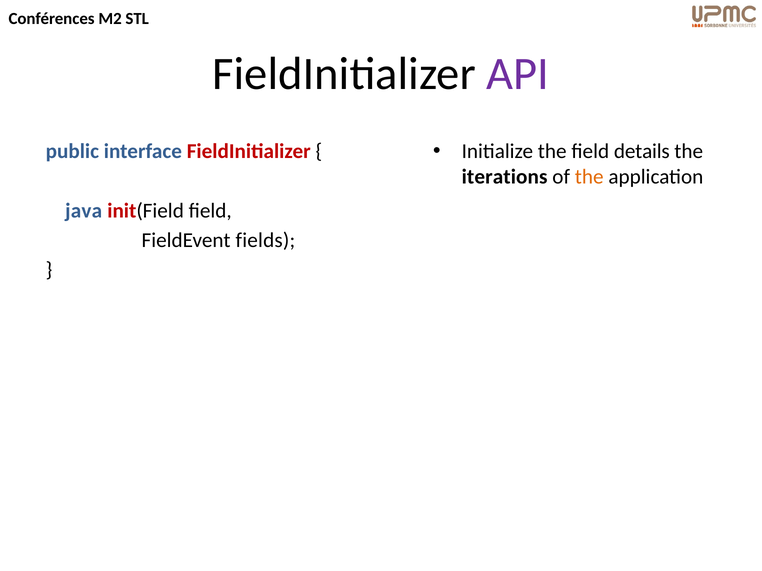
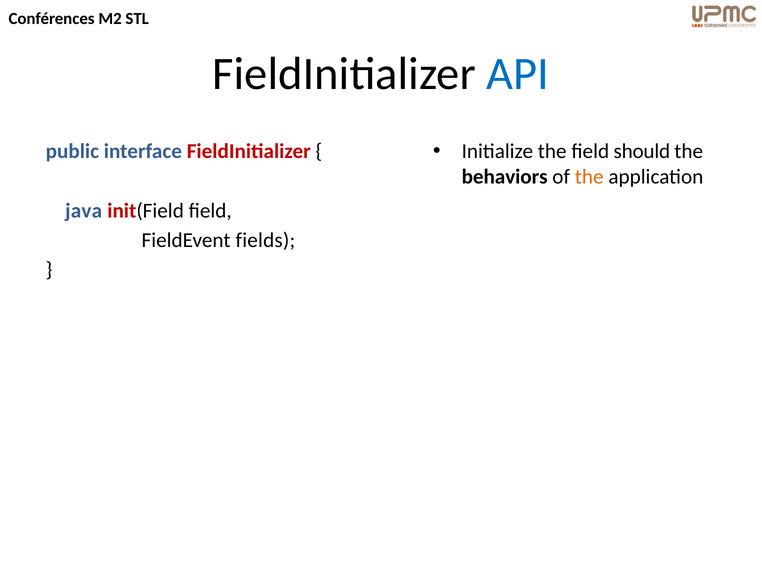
API colour: purple -> blue
details: details -> should
iterations: iterations -> behaviors
